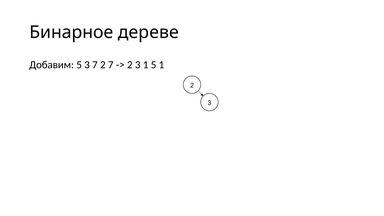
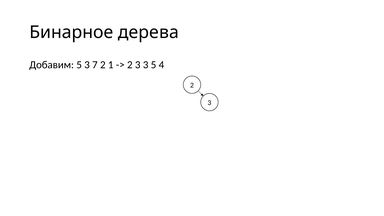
дереве: дереве -> дерева
2 7: 7 -> 1
3 1: 1 -> 3
5 1: 1 -> 4
